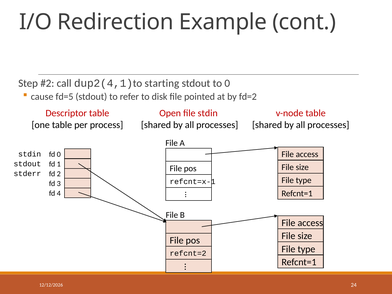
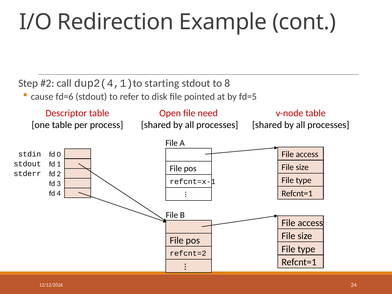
to 0: 0 -> 8
fd=5: fd=5 -> fd=6
fd=2: fd=2 -> fd=5
file stdin: stdin -> need
